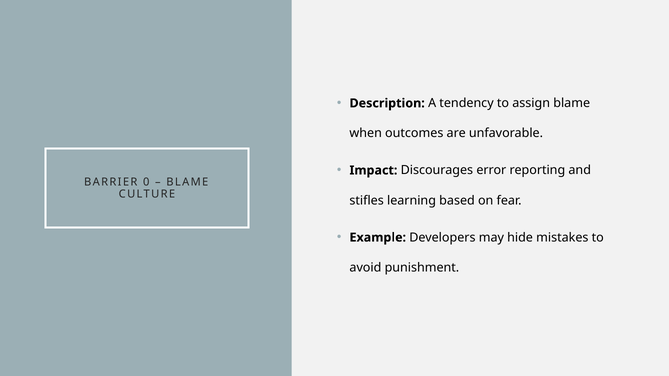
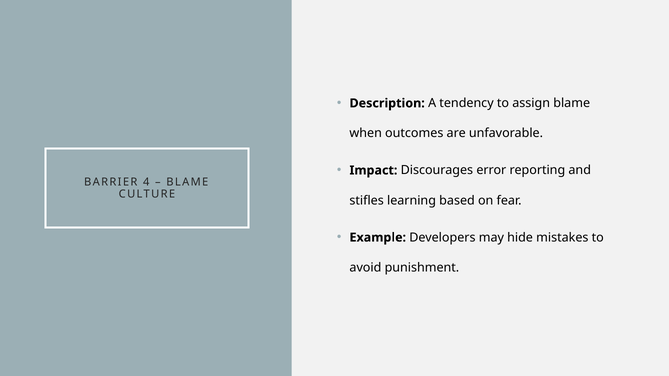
0: 0 -> 4
